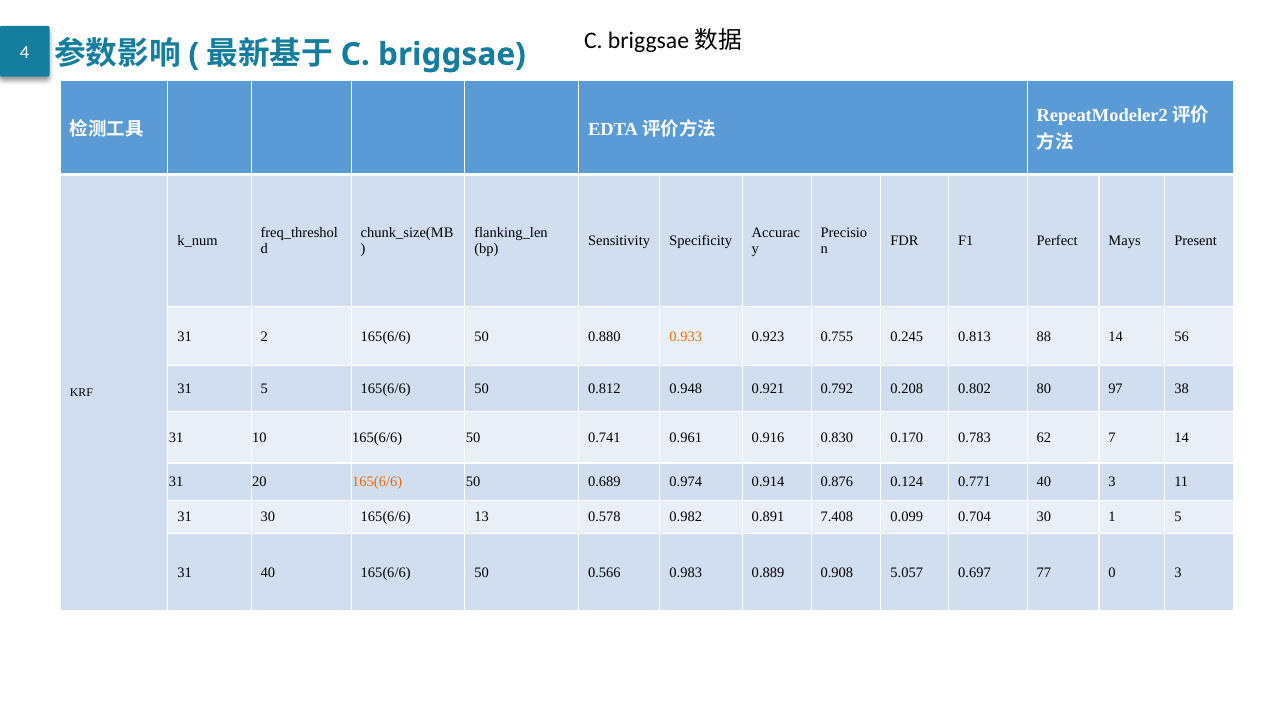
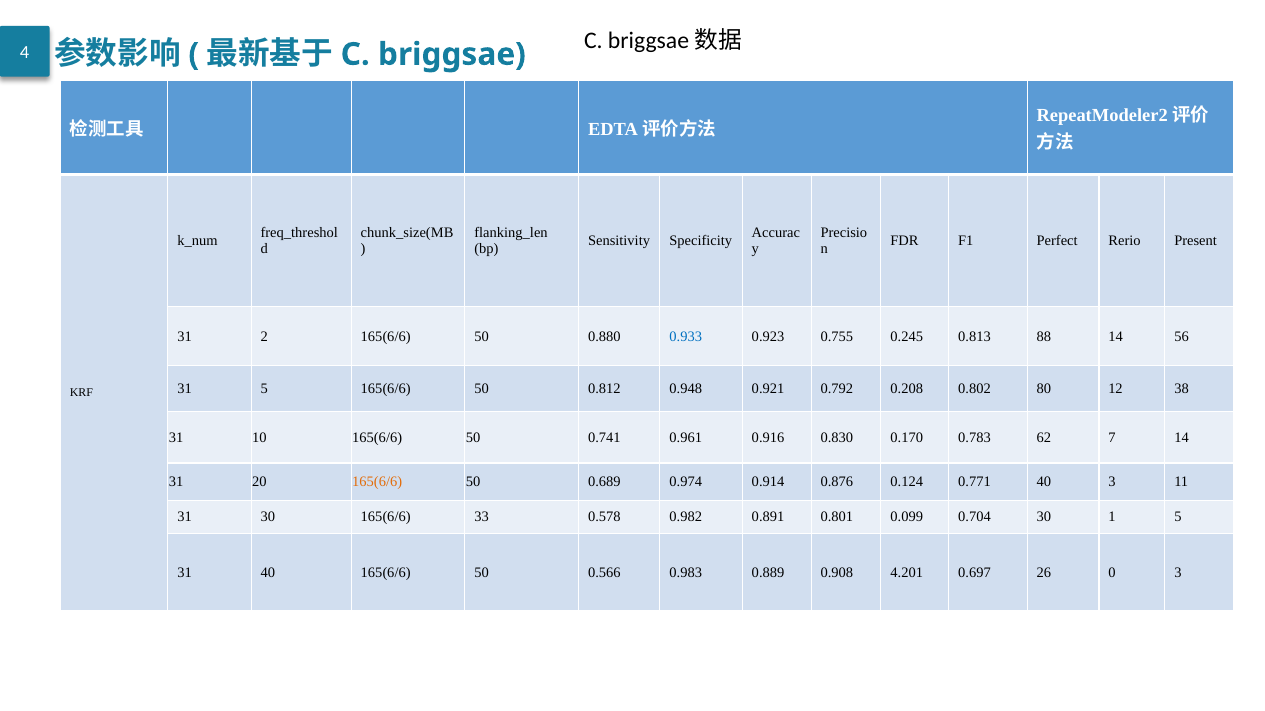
Mays: Mays -> Rerio
0.933 colour: orange -> blue
97: 97 -> 12
13: 13 -> 33
7.408: 7.408 -> 0.801
5.057: 5.057 -> 4.201
77: 77 -> 26
